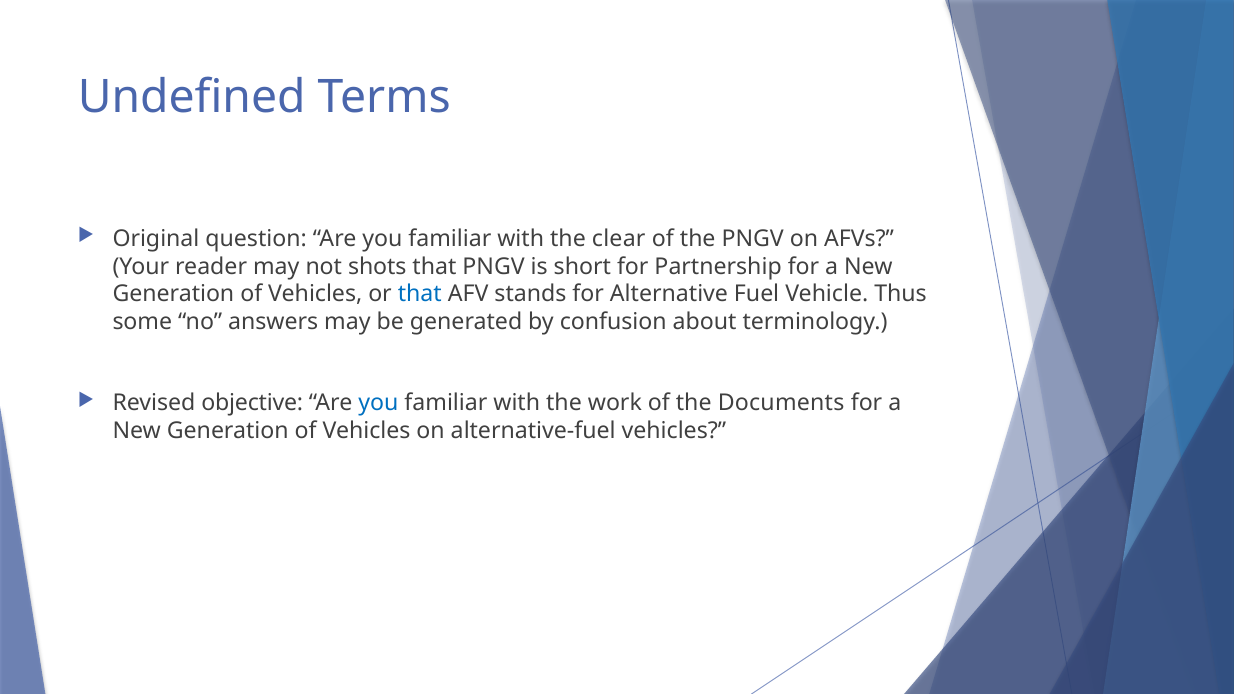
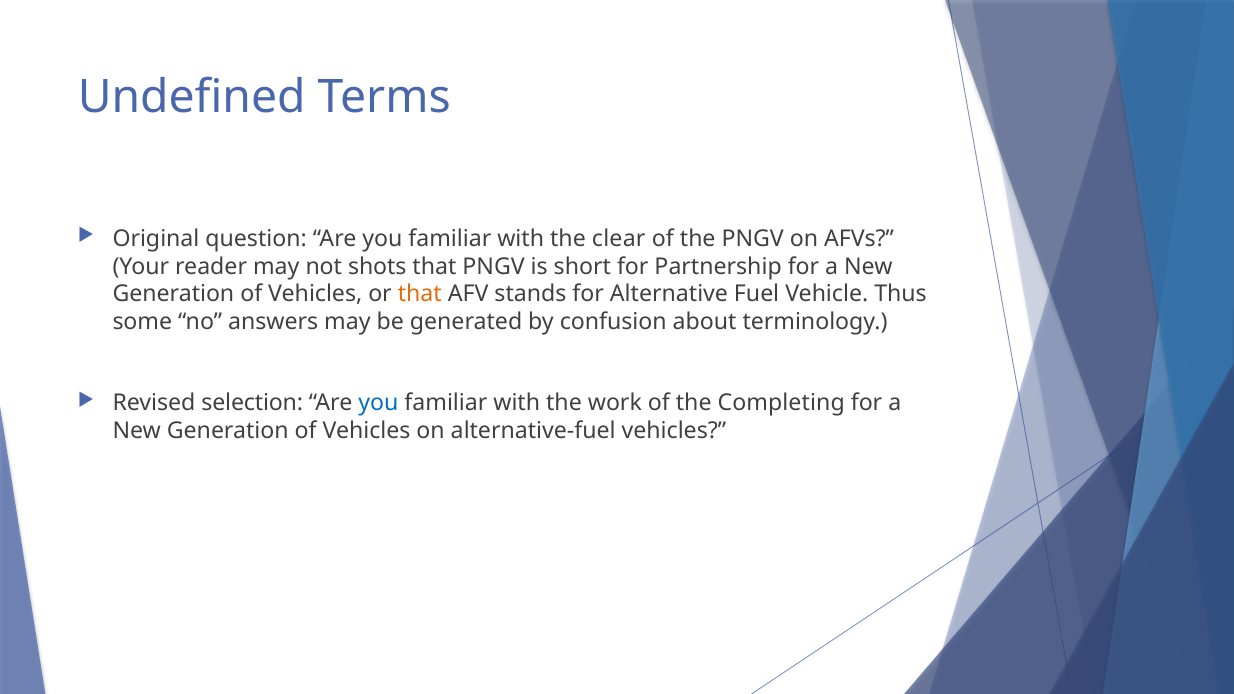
that at (420, 294) colour: blue -> orange
objective: objective -> selection
Documents: Documents -> Completing
